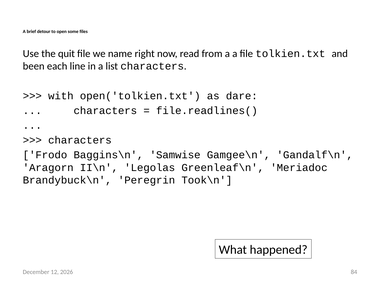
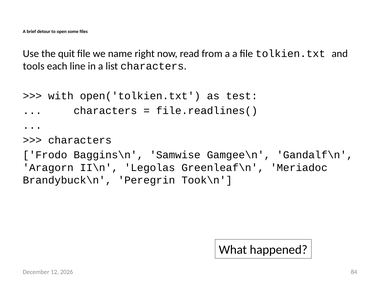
been: been -> tools
dare: dare -> test
